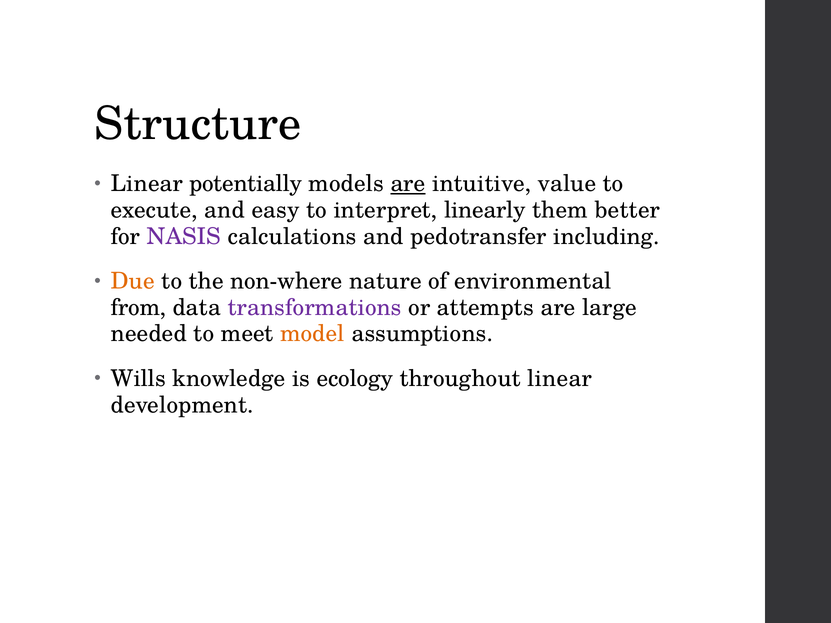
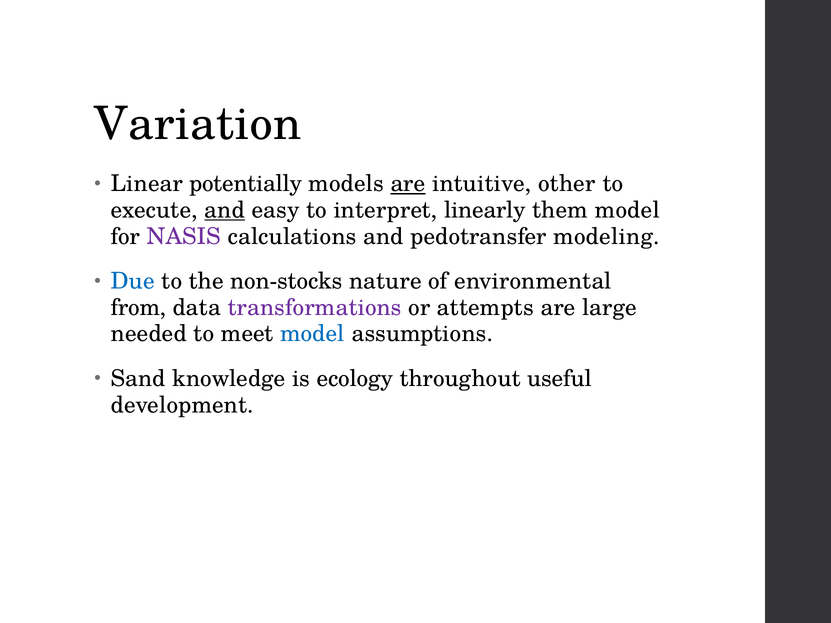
Structure: Structure -> Variation
value: value -> other
and at (225, 210) underline: none -> present
them better: better -> model
including: including -> modeling
Due colour: orange -> blue
non-where: non-where -> non-stocks
model at (312, 334) colour: orange -> blue
Wills: Wills -> Sand
throughout linear: linear -> useful
